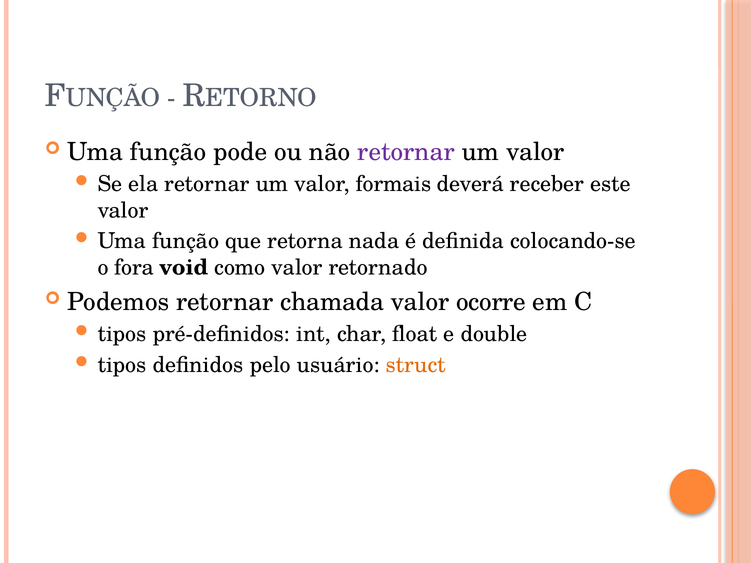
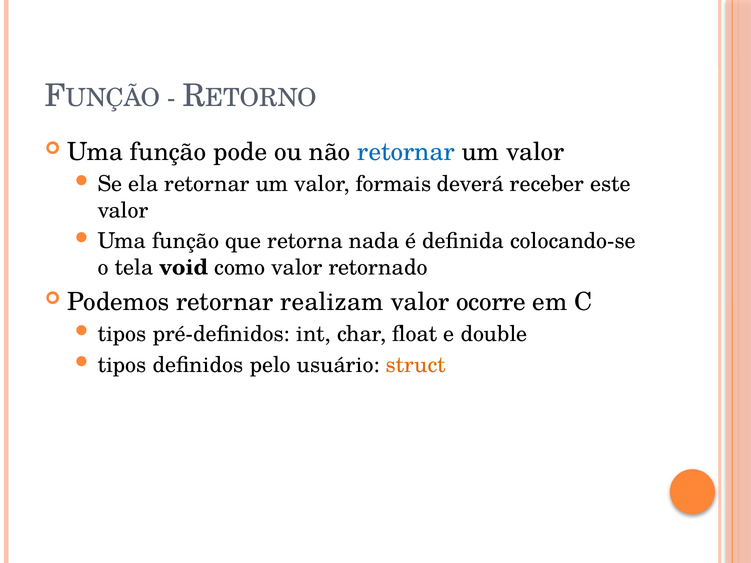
retornar at (406, 152) colour: purple -> blue
fora: fora -> tela
chamada: chamada -> realizam
